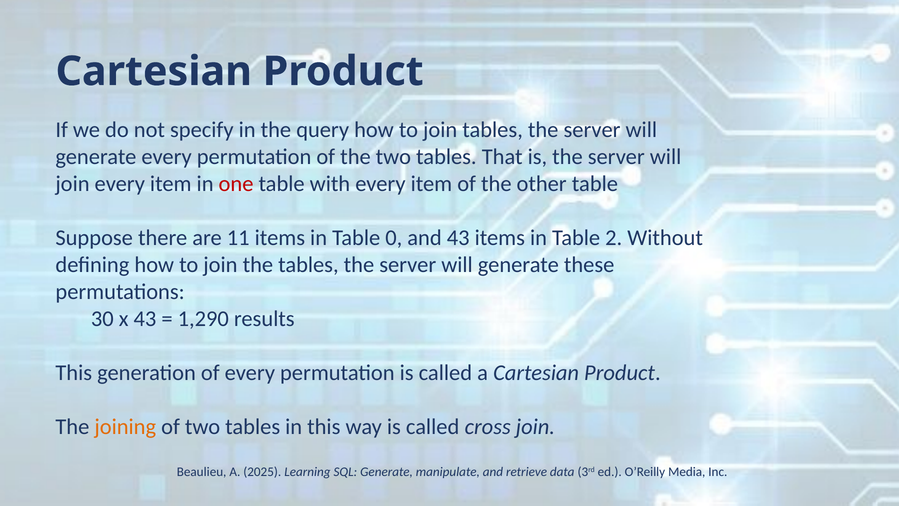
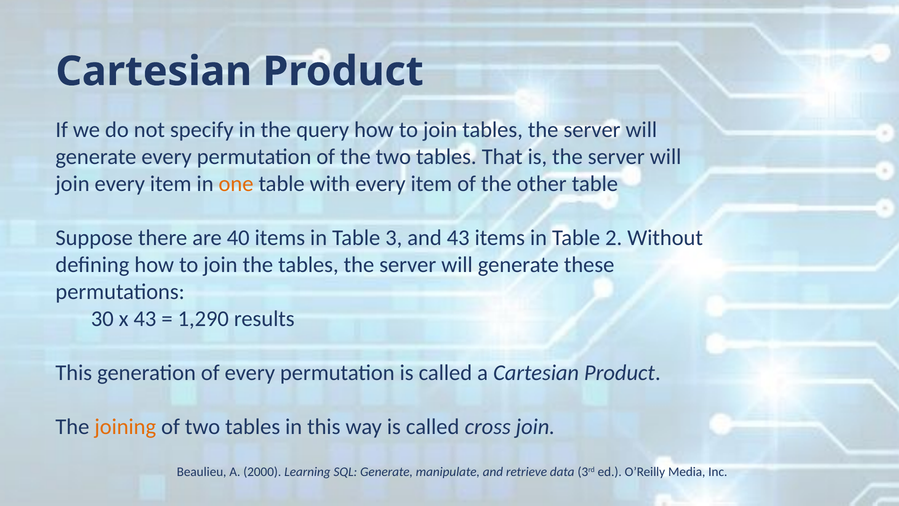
one colour: red -> orange
11: 11 -> 40
0: 0 -> 3
2025: 2025 -> 2000
